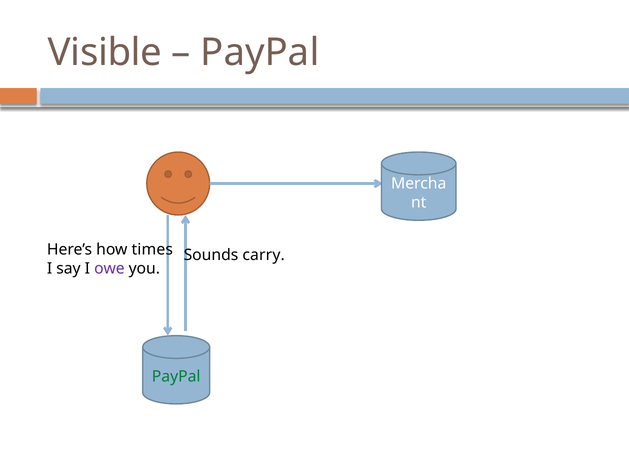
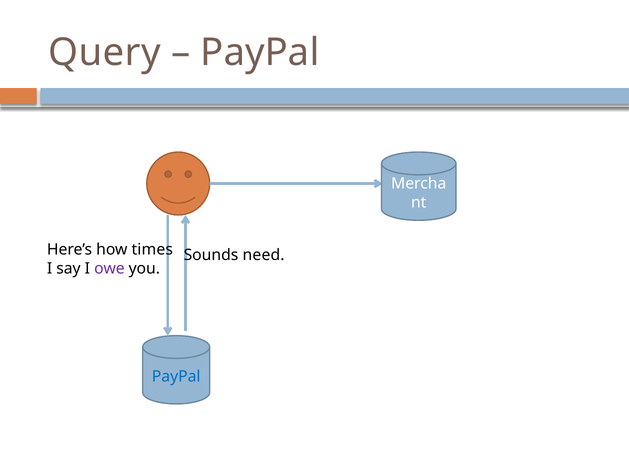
Visible: Visible -> Query
carry: carry -> need
PayPal at (176, 376) colour: green -> blue
